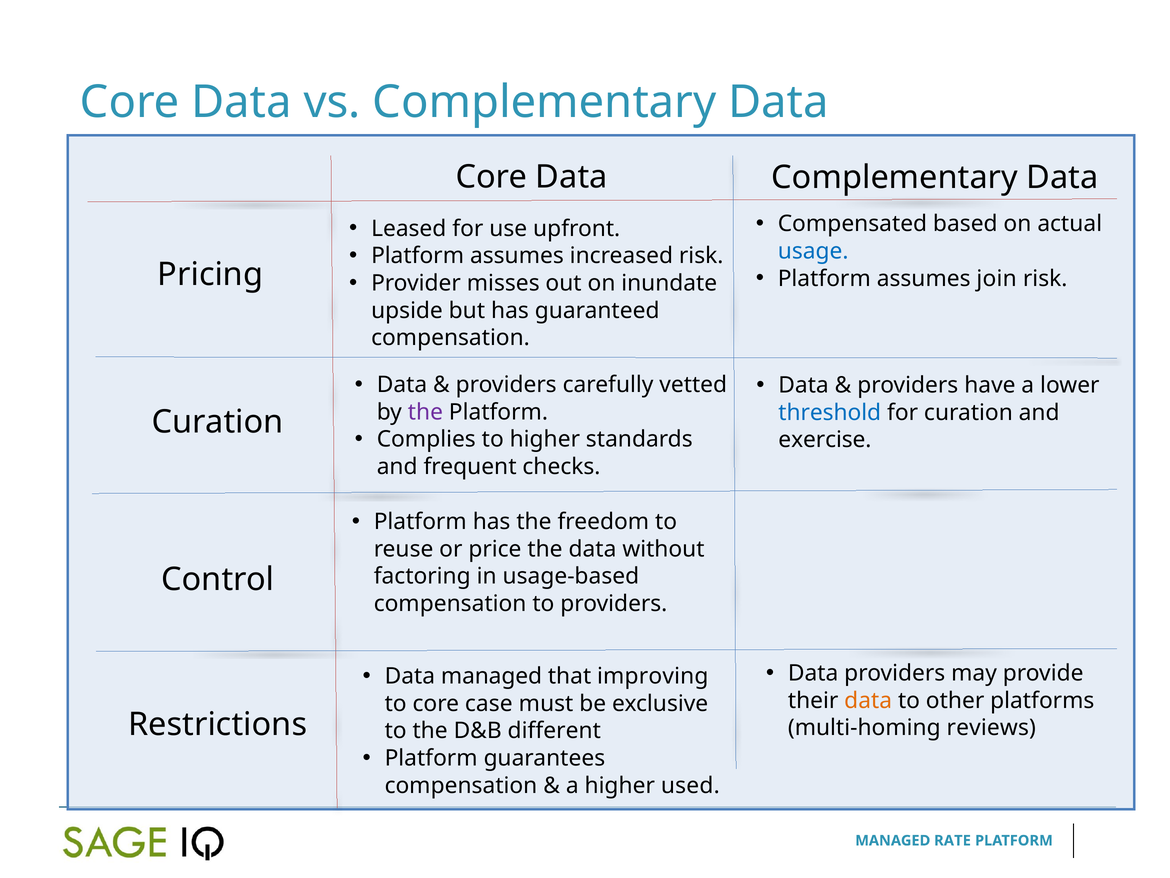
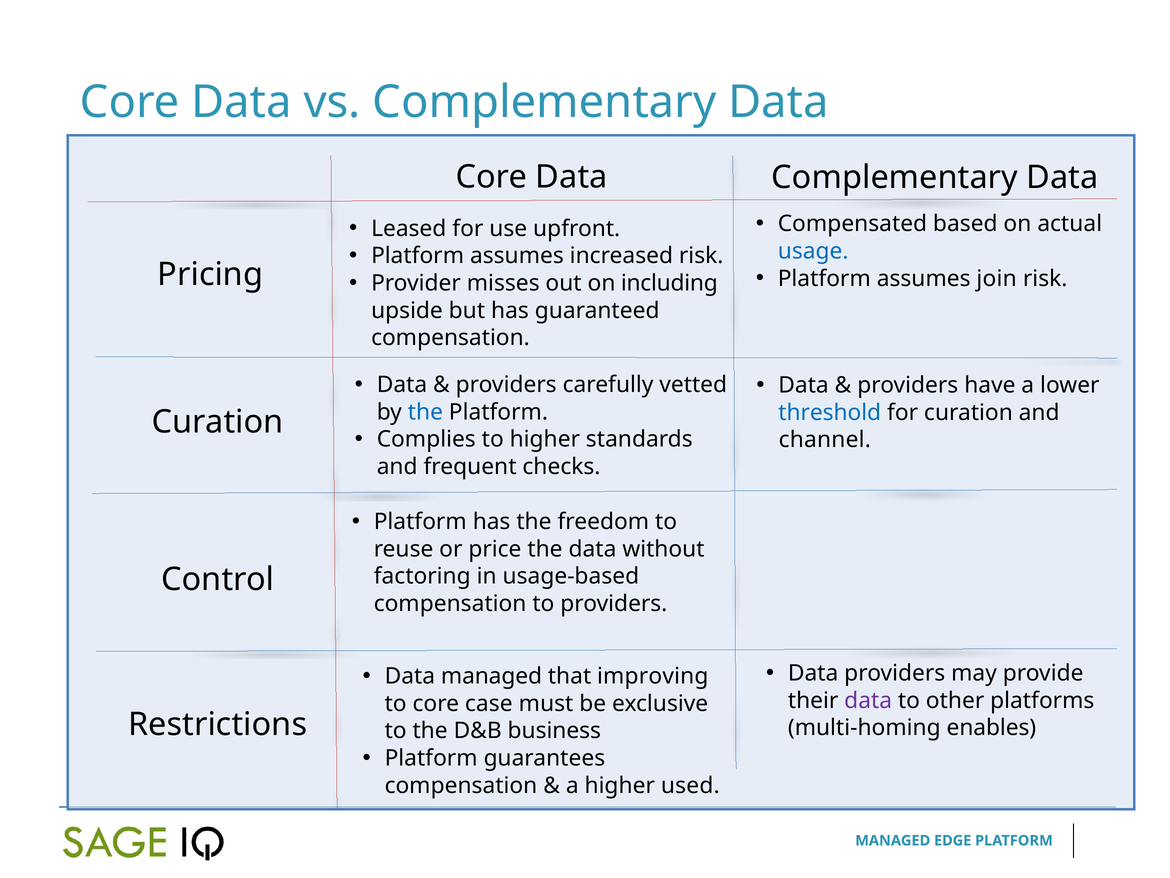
inundate: inundate -> including
the at (425, 412) colour: purple -> blue
exercise: exercise -> channel
data at (868, 700) colour: orange -> purple
reviews: reviews -> enables
different: different -> business
RATE: RATE -> EDGE
